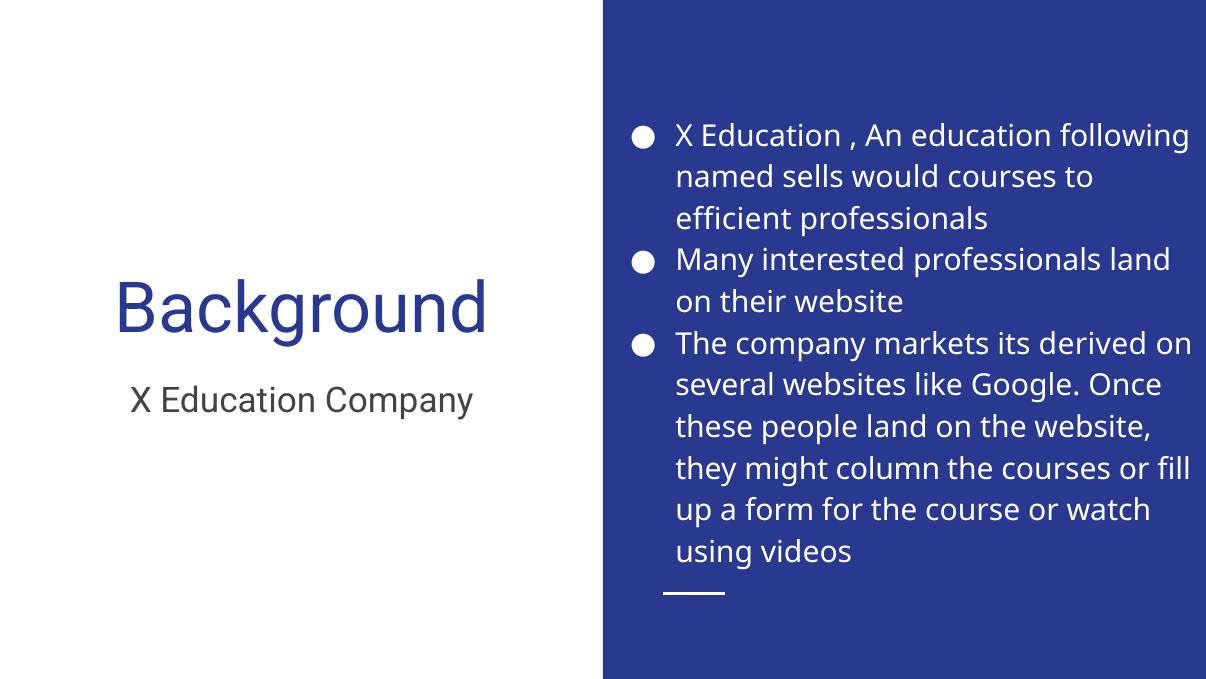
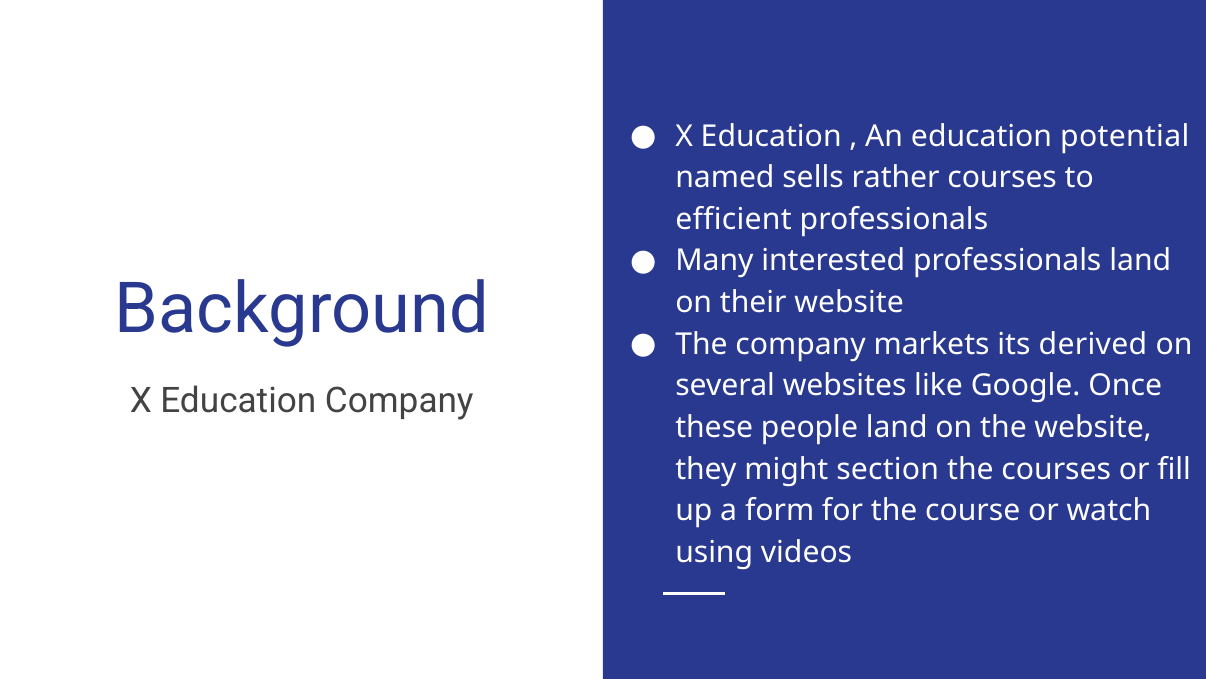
following: following -> potential
would: would -> rather
column: column -> section
